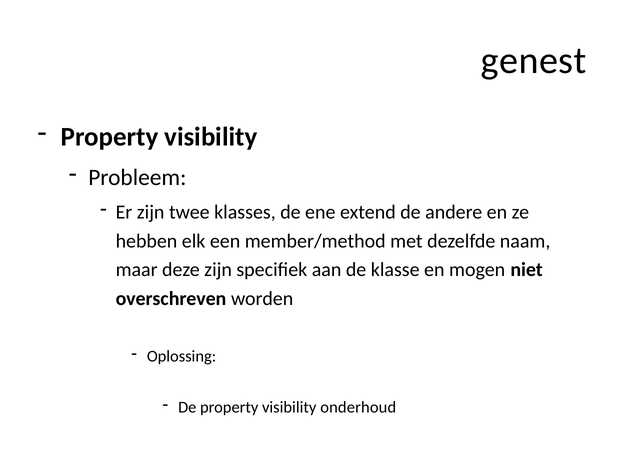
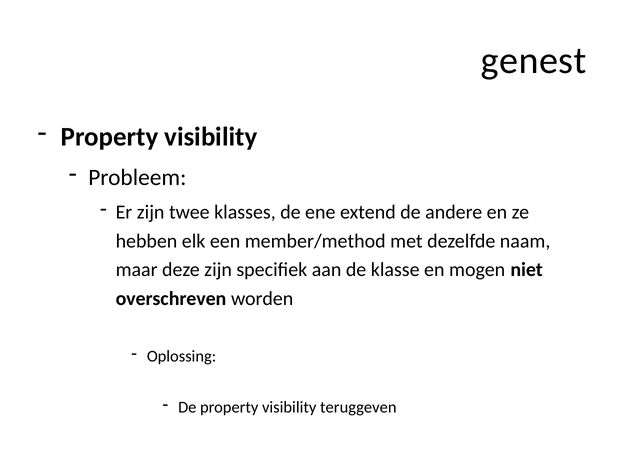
onderhoud: onderhoud -> teruggeven
